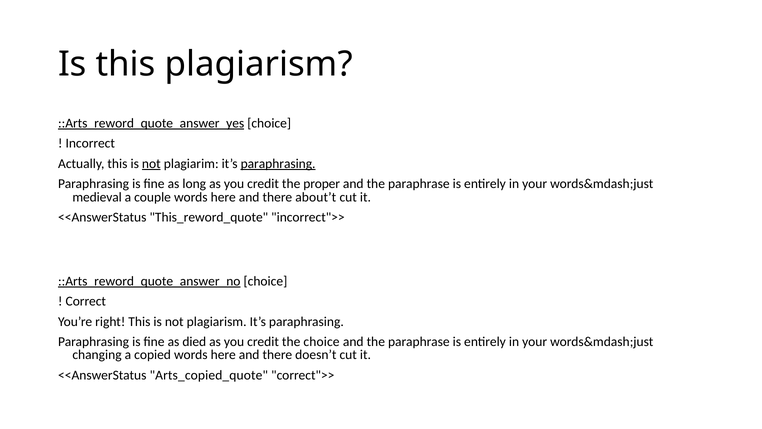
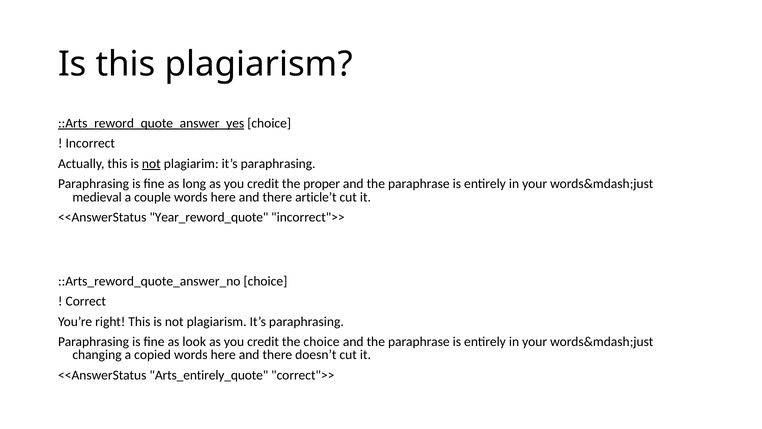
paraphrasing at (278, 164) underline: present -> none
about’t: about’t -> article’t
This_reword_quote: This_reword_quote -> Year_reword_quote
::Arts_reword_quote_answer_no underline: present -> none
died: died -> look
Arts_copied_quote: Arts_copied_quote -> Arts_entirely_quote
